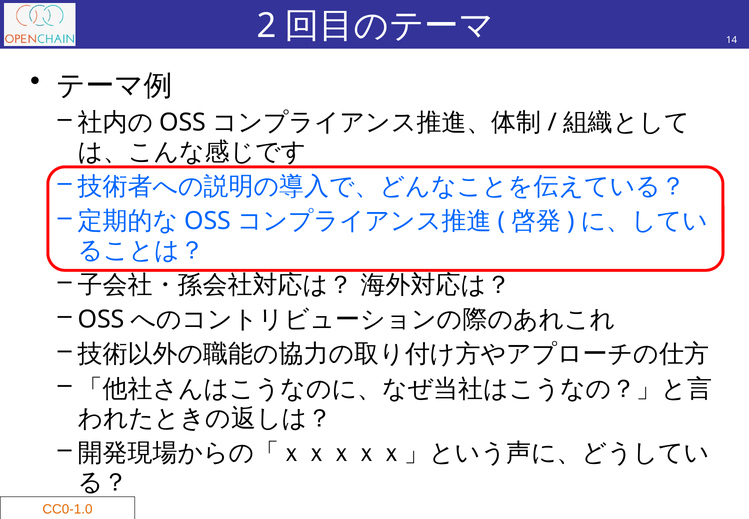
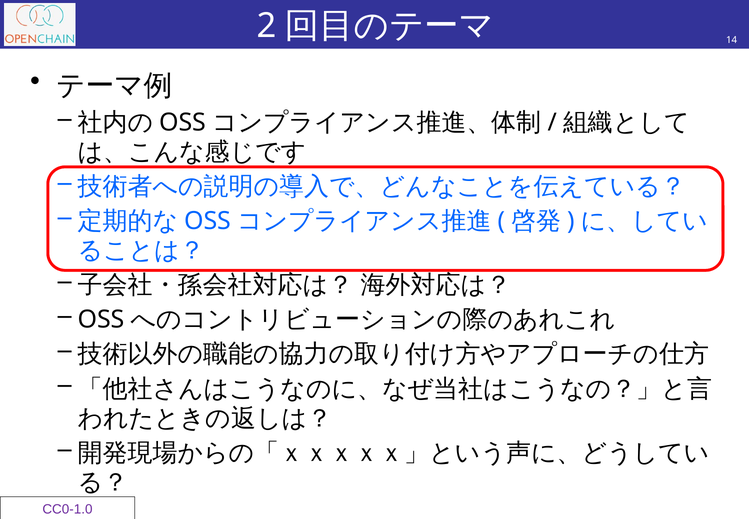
CC0-1.0 colour: orange -> purple
